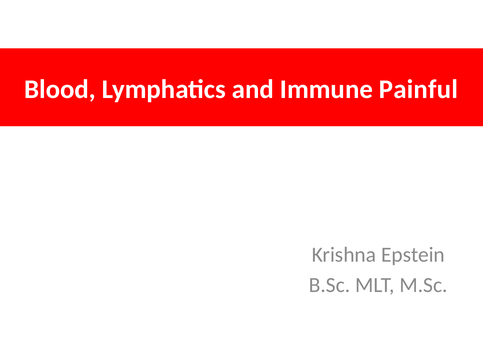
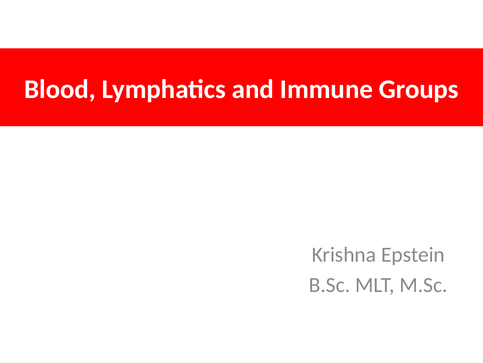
Painful: Painful -> Groups
